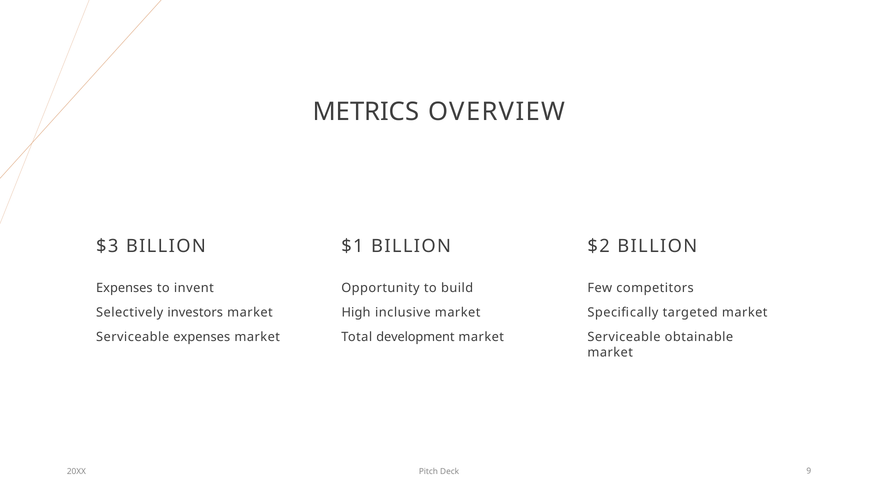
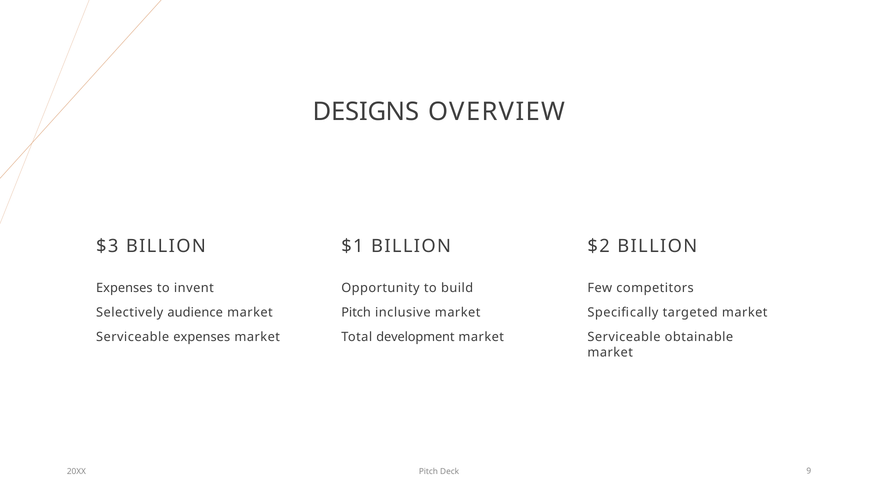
METRICS: METRICS -> DESIGNS
High at (356, 313): High -> Pitch
investors: investors -> audience
